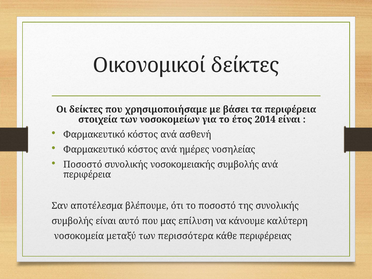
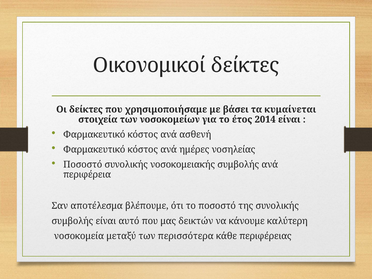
τα περιφέρεια: περιφέρεια -> κυμαίνεται
επίλυση: επίλυση -> δεικτών
